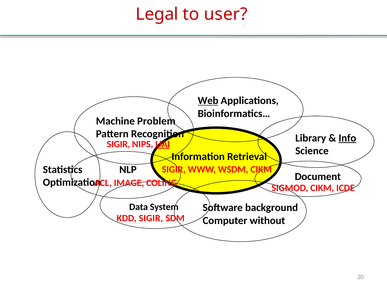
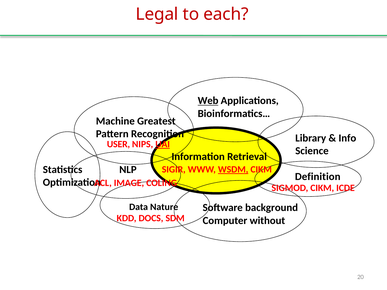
user: user -> each
Problem: Problem -> Greatest
Info underline: present -> none
SIGIR at (118, 144): SIGIR -> USER
WSDM underline: none -> present
Document: Document -> Definition
System: System -> Nature
KDD SIGIR: SIGIR -> DOCS
